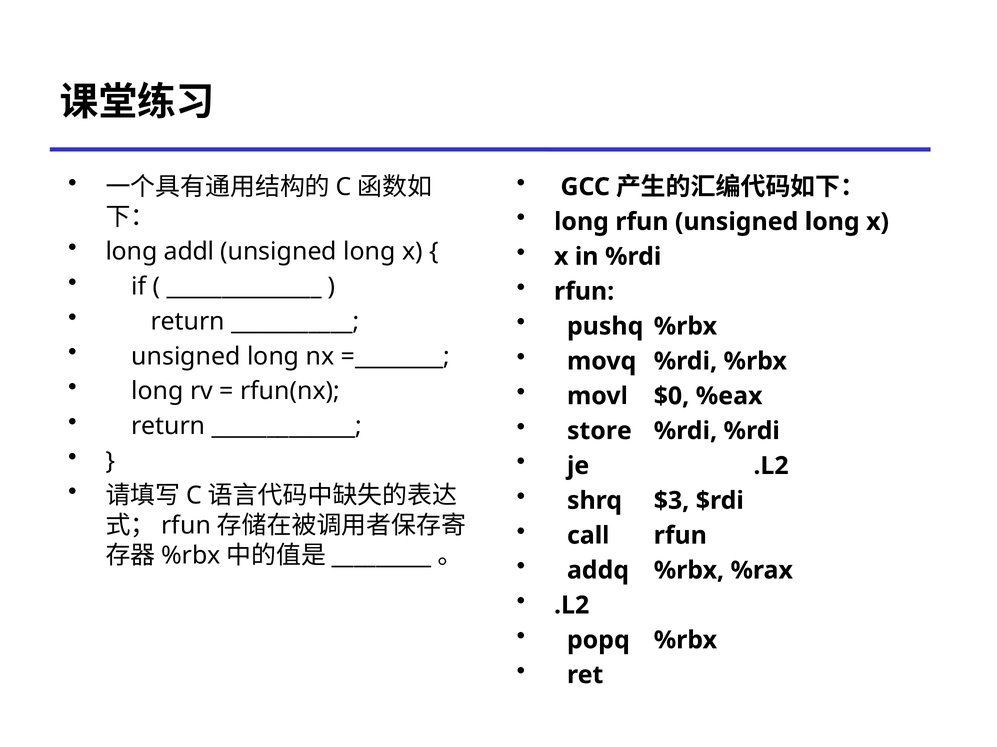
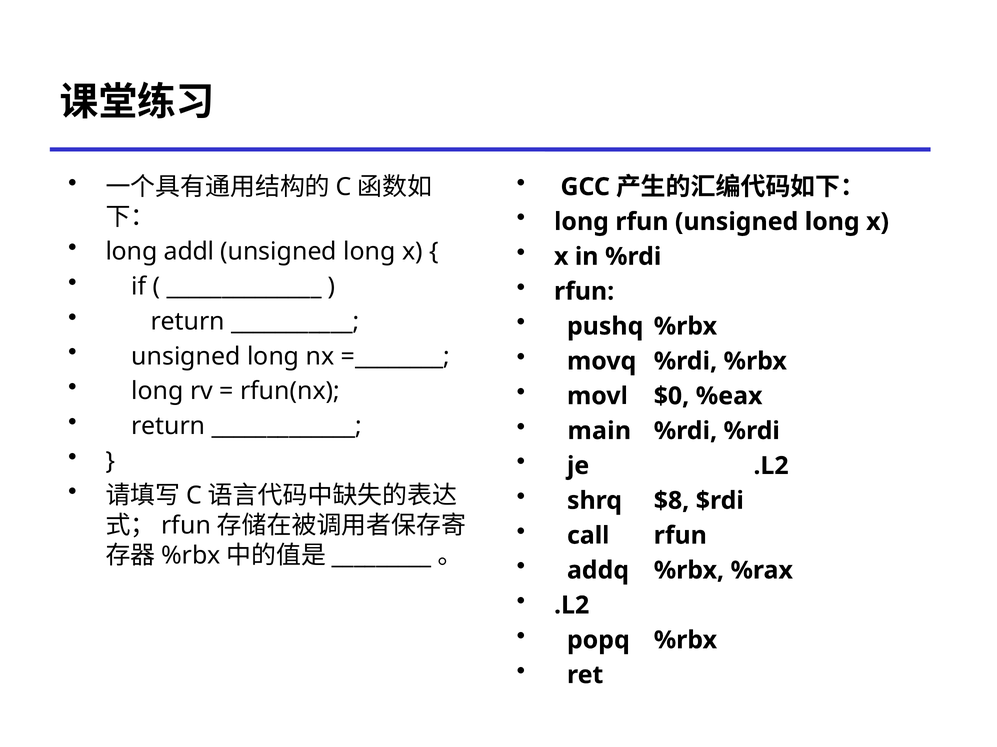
store: store -> main
$3: $3 -> $8
